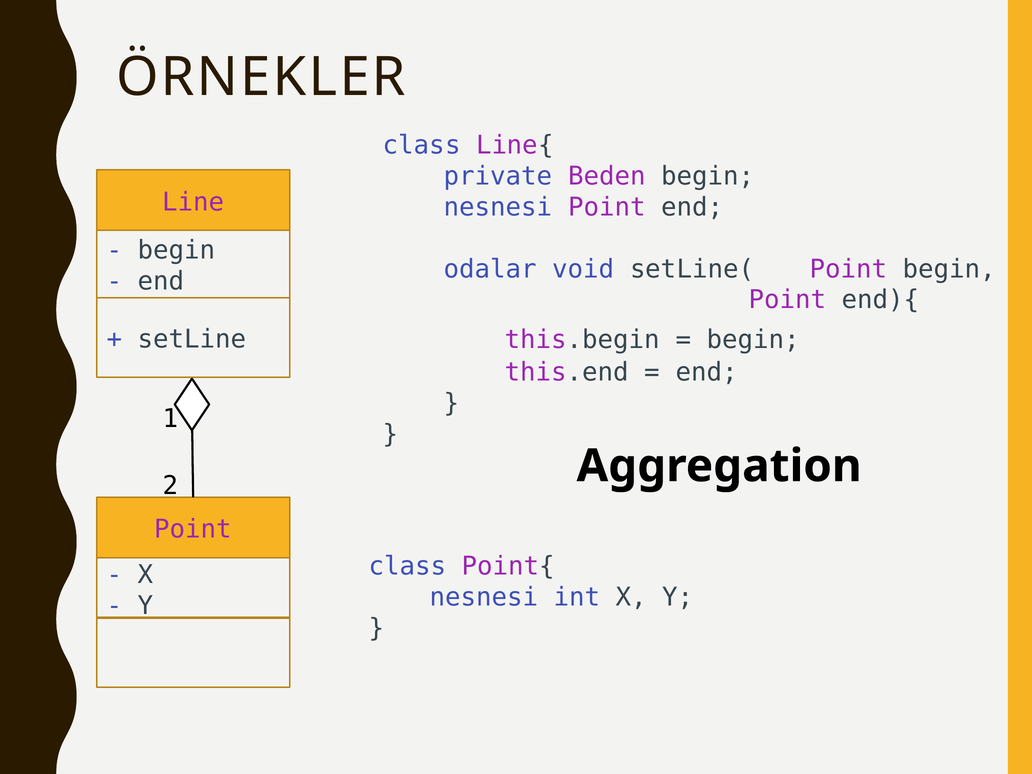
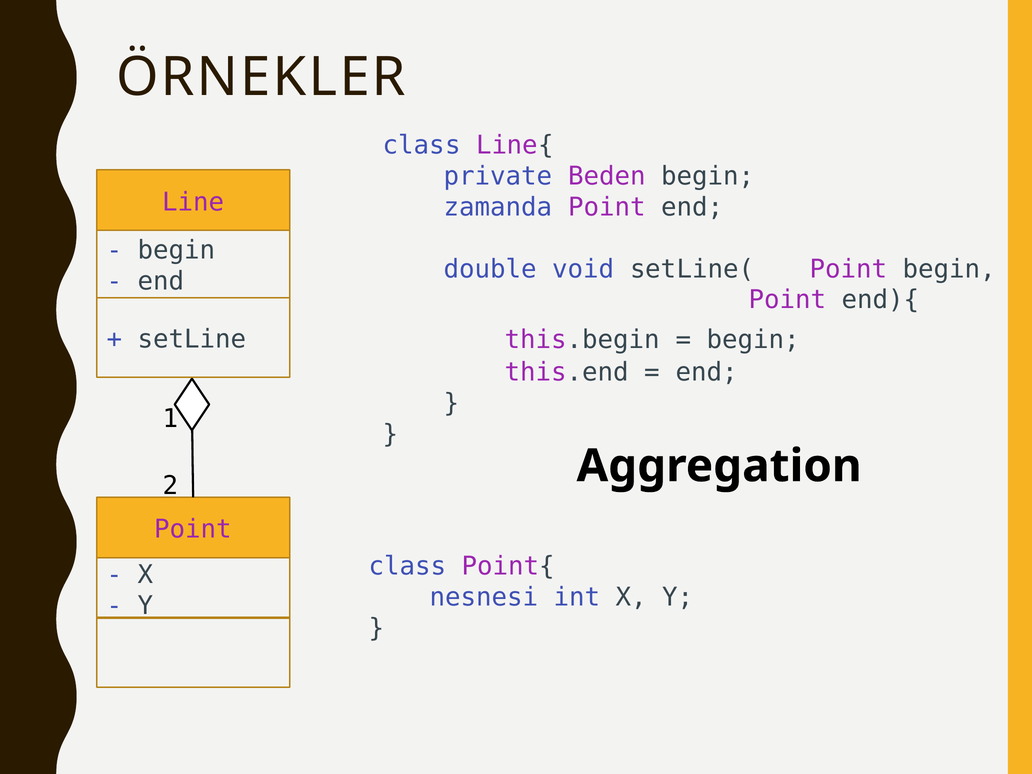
nesnesi at (498, 207): nesnesi -> zamanda
odalar: odalar -> double
